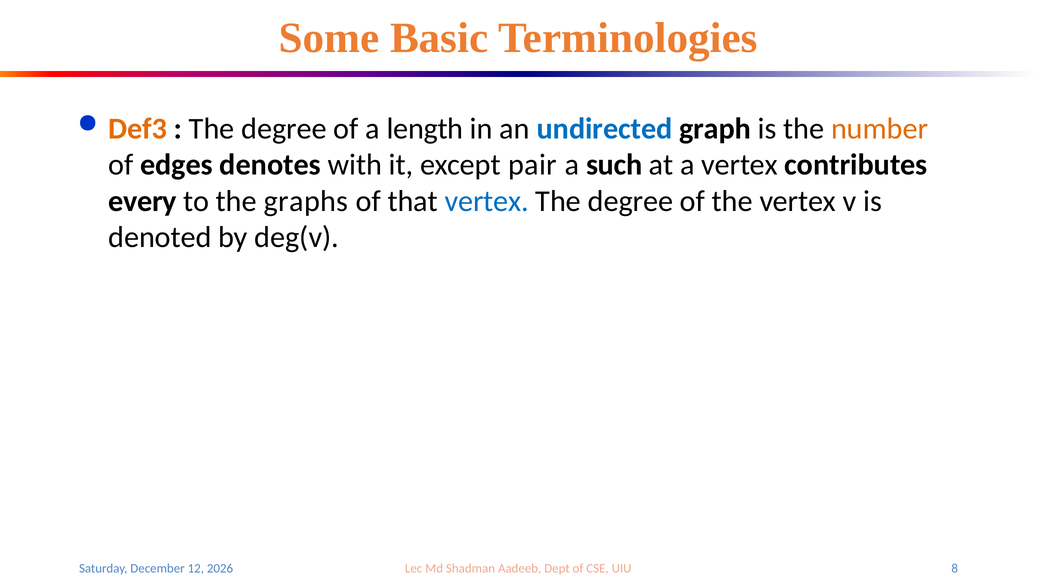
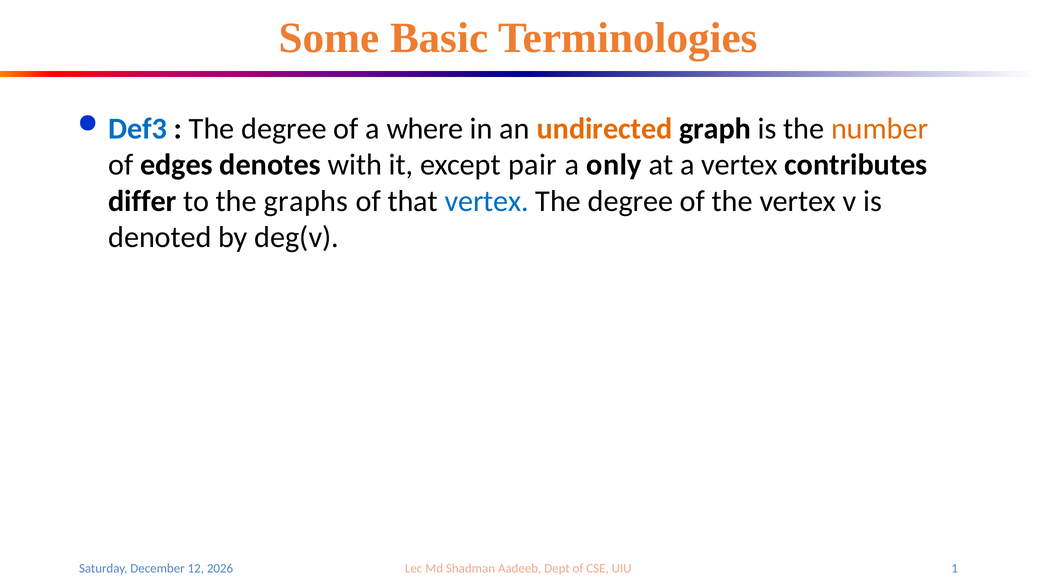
Def3 colour: orange -> blue
length: length -> where
undirected colour: blue -> orange
such: such -> only
every: every -> differ
8: 8 -> 1
